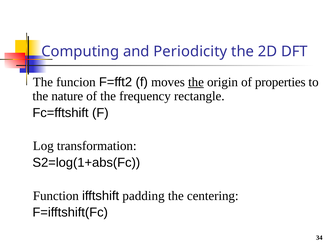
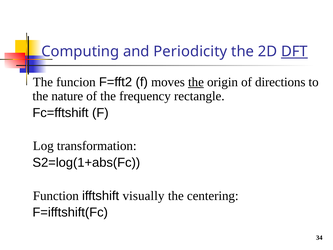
DFT underline: none -> present
properties: properties -> directions
padding: padding -> visually
